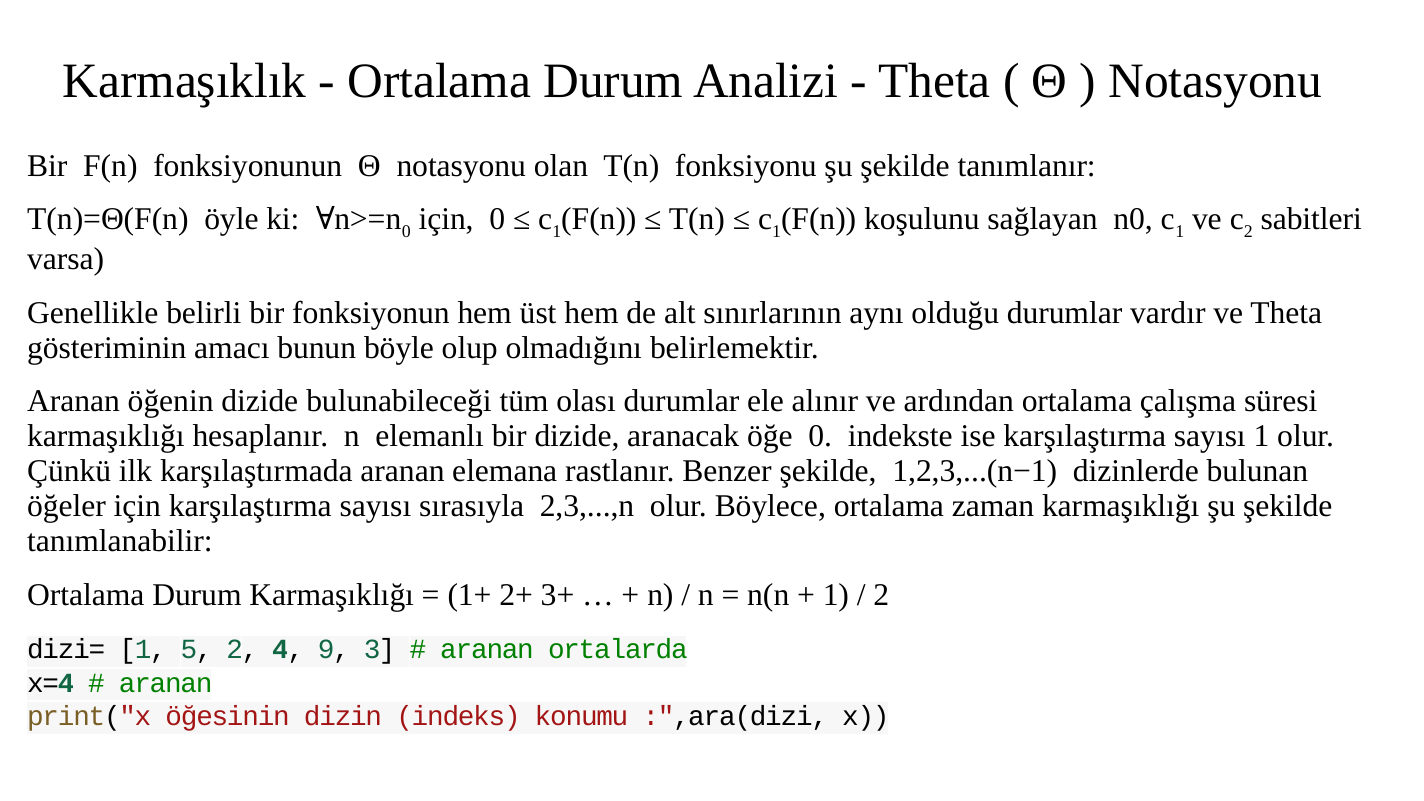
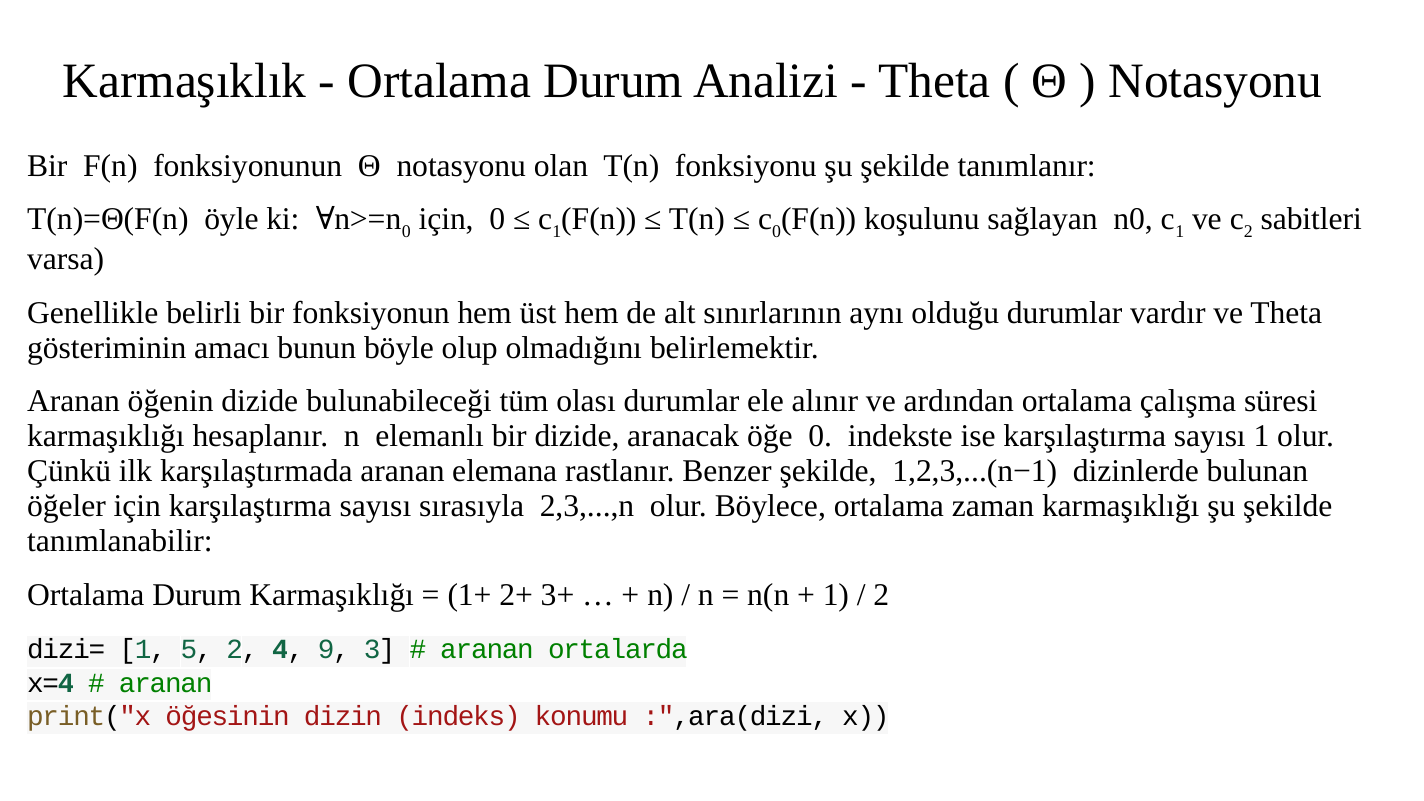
1 at (777, 231): 1 -> 0
